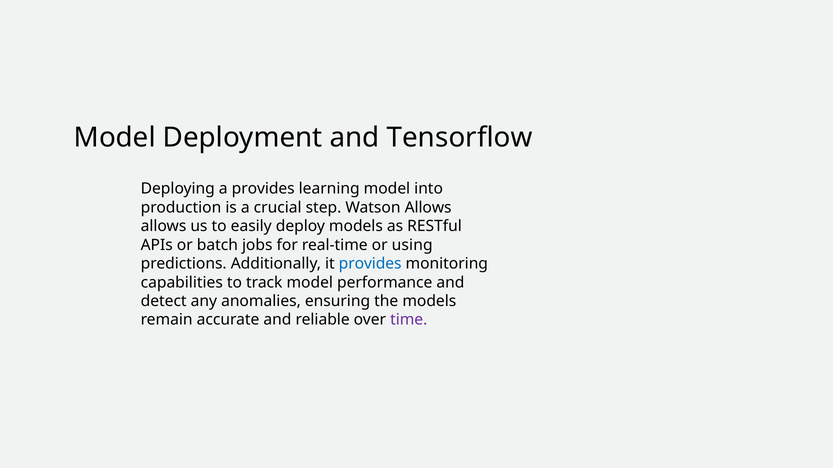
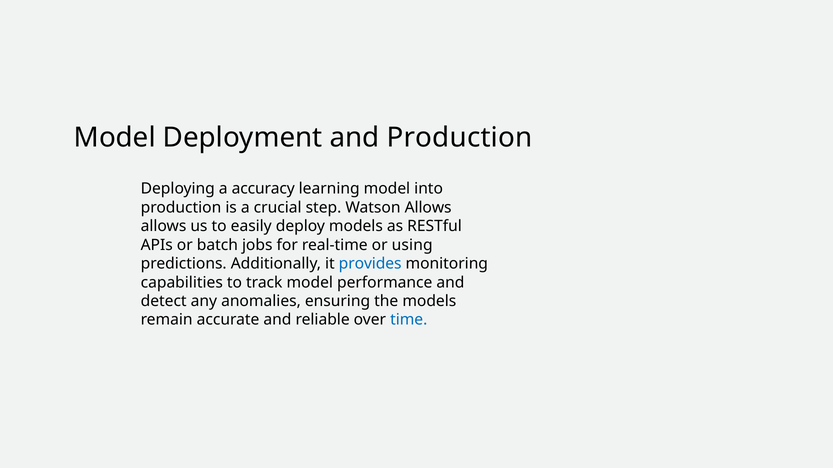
and Tensorflow: Tensorflow -> Production
a provides: provides -> accuracy
time colour: purple -> blue
